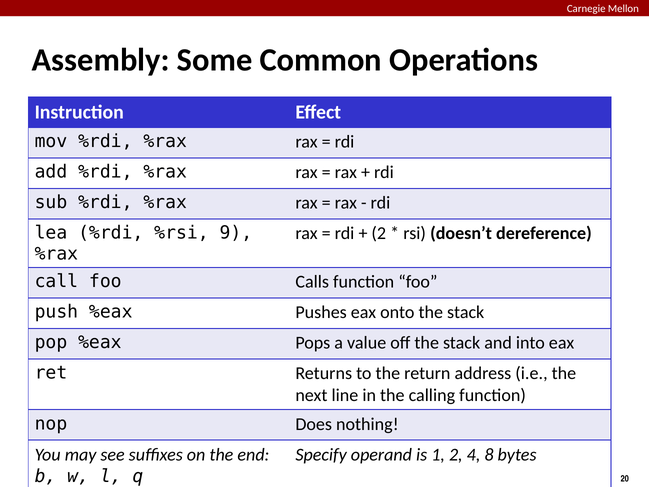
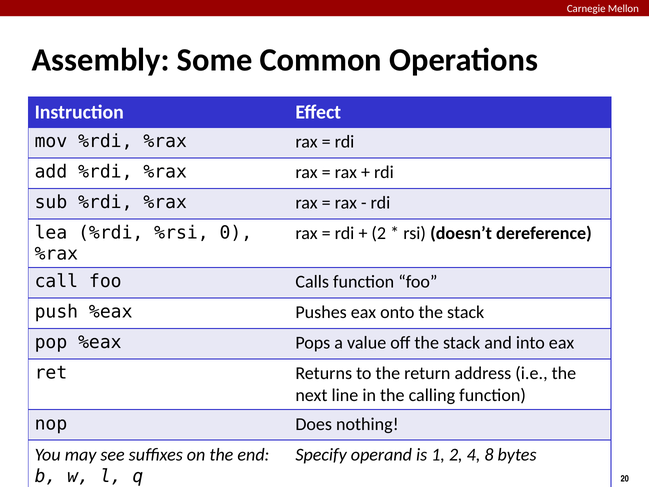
9: 9 -> 0
